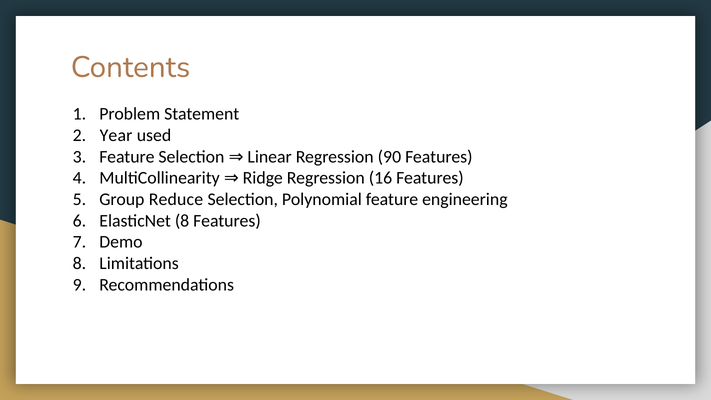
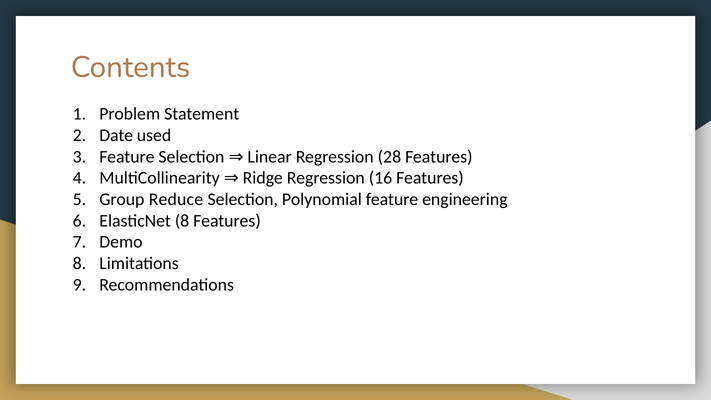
Year: Year -> Date
90: 90 -> 28
